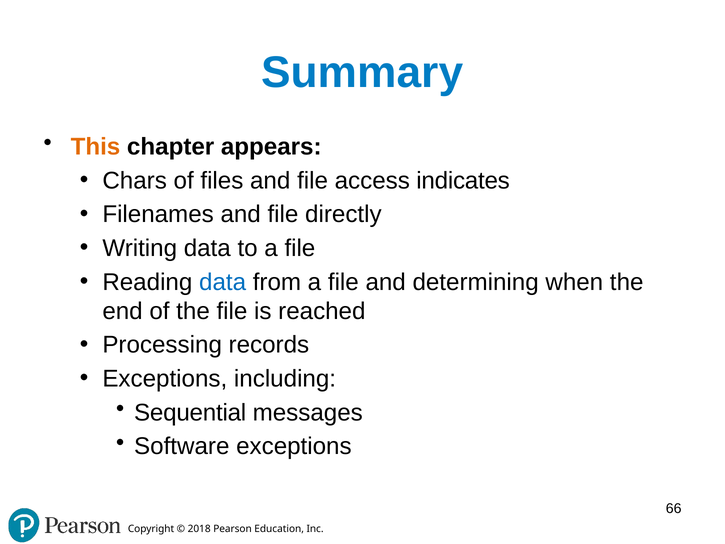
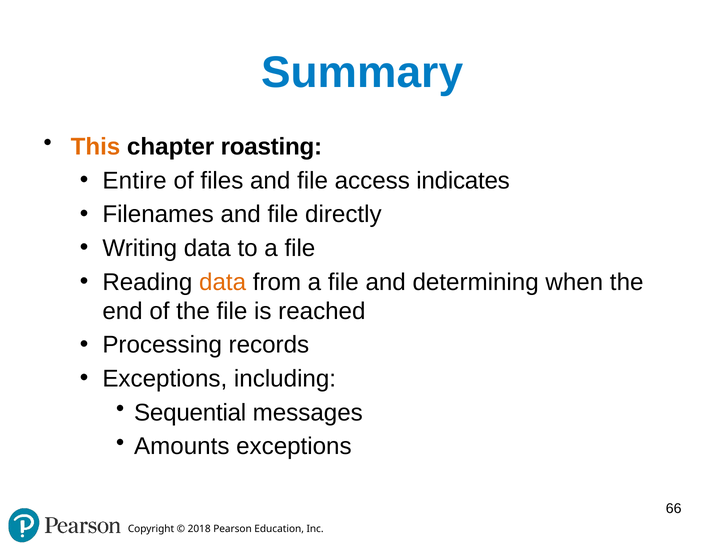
appears: appears -> roasting
Chars: Chars -> Entire
data at (223, 282) colour: blue -> orange
Software: Software -> Amounts
